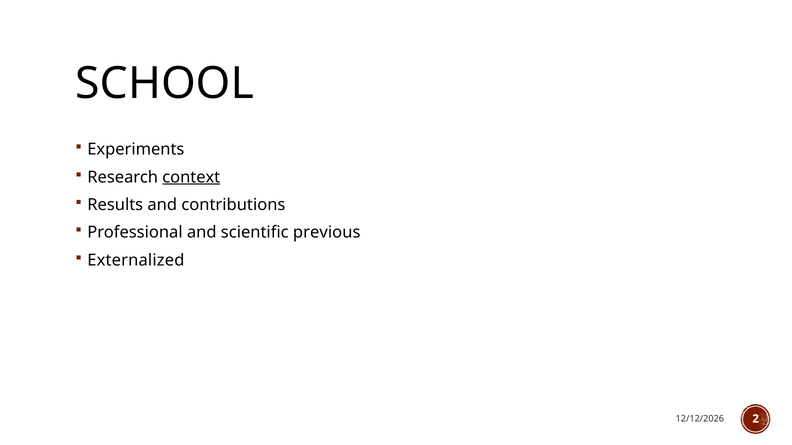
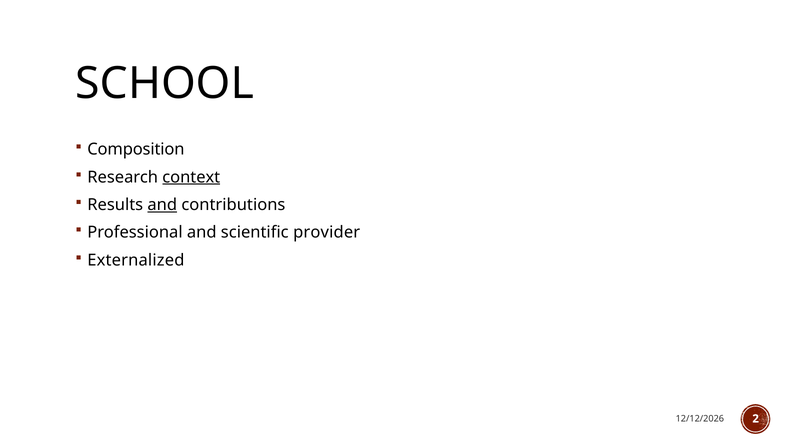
Experiments: Experiments -> Composition
and at (162, 205) underline: none -> present
previous: previous -> provider
